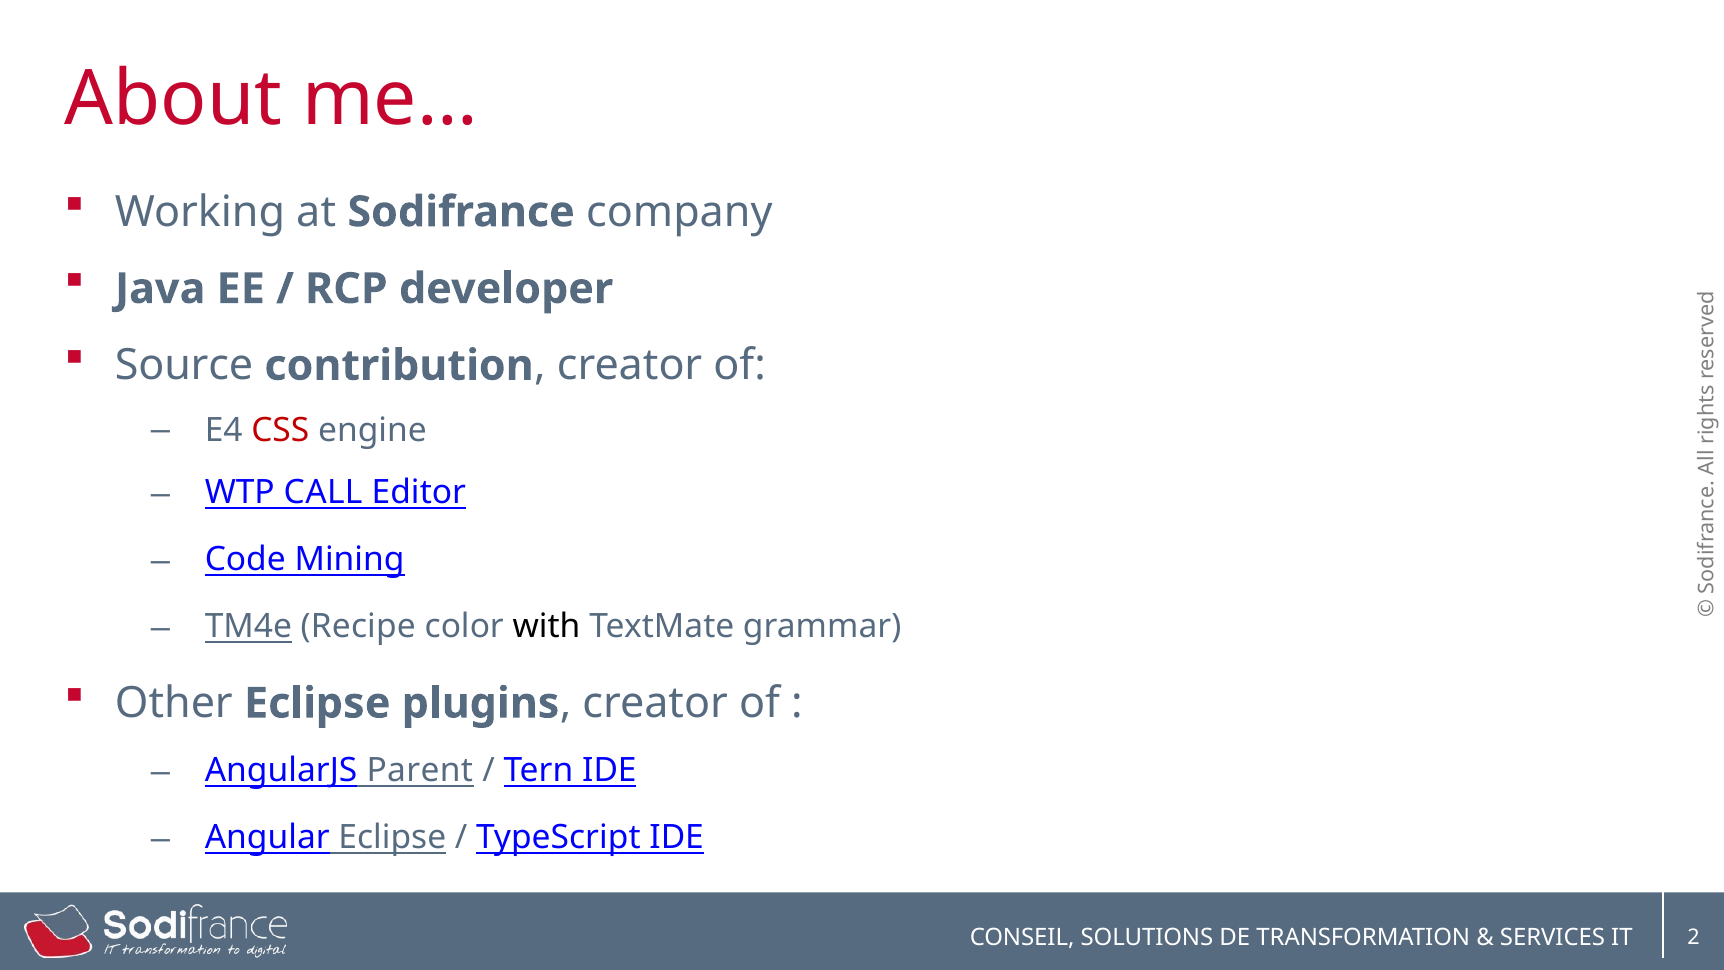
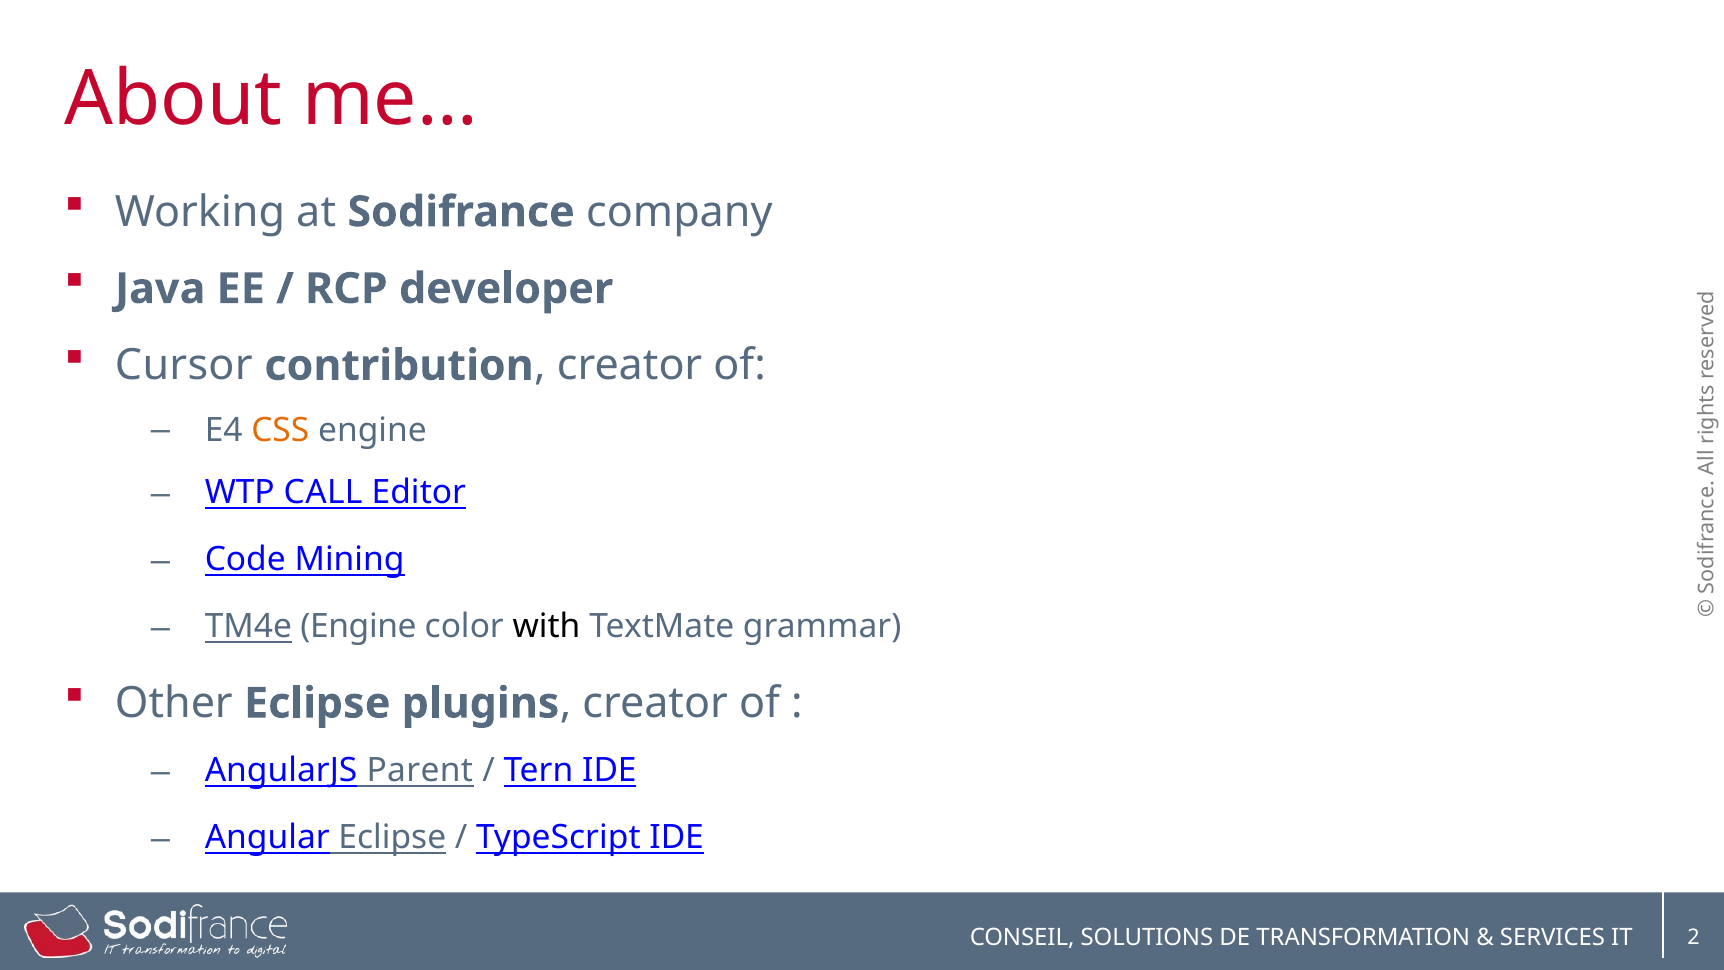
Source: Source -> Cursor
CSS colour: red -> orange
TM4e Recipe: Recipe -> Engine
